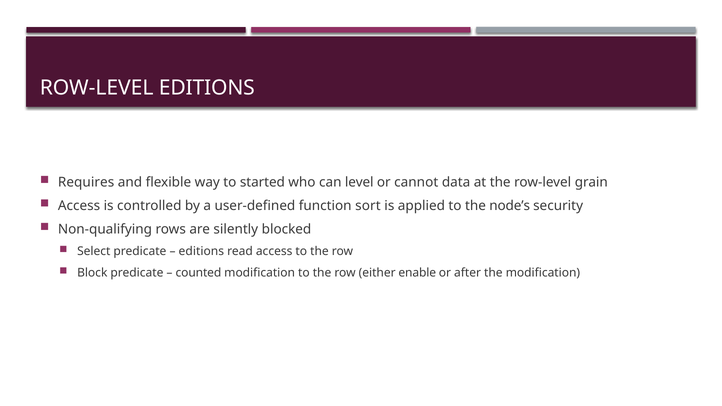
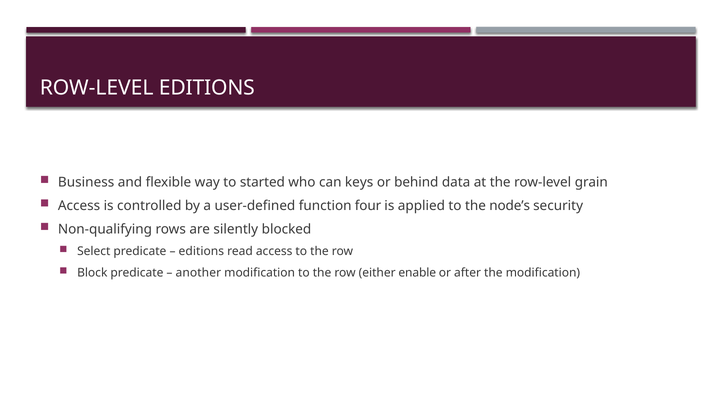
Requires: Requires -> Business
level: level -> keys
cannot: cannot -> behind
sort: sort -> four
counted: counted -> another
